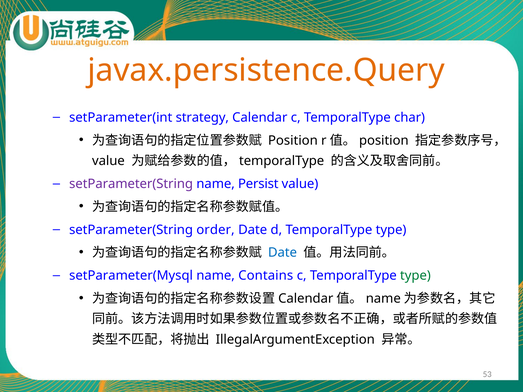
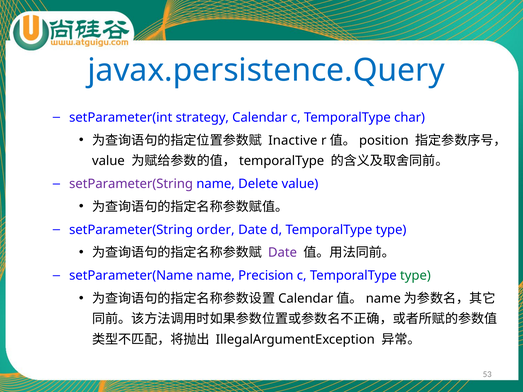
javax.persistence.Query colour: orange -> blue
Position: Position -> Inactive
Persist: Persist -> Delete
Date at (282, 253) colour: blue -> purple
setParameter(Mysql: setParameter(Mysql -> setParameter(Name
Contains: Contains -> Precision
